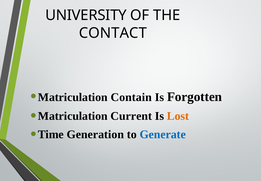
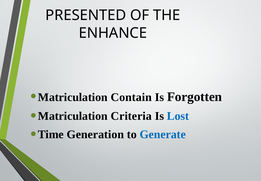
UNIVERSITY: UNIVERSITY -> PRESENTED
CONTACT: CONTACT -> ENHANCE
Current: Current -> Criteria
Lost colour: orange -> blue
